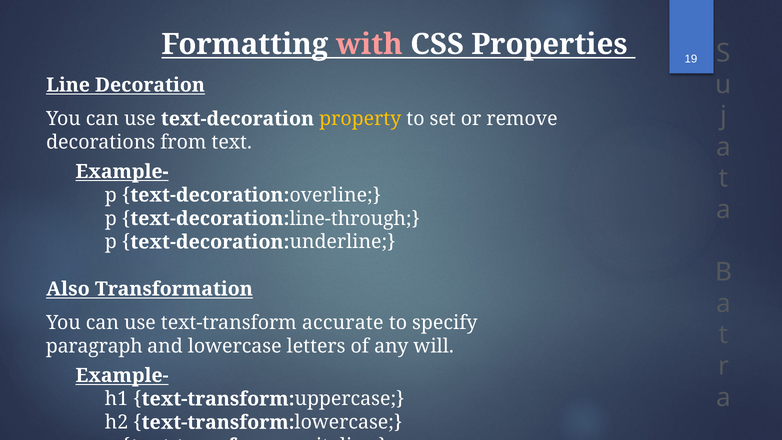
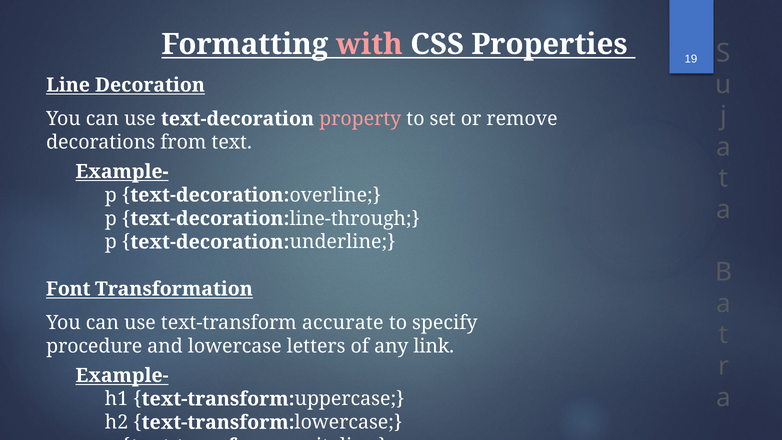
property colour: yellow -> pink
Also: Also -> Font
paragraph: paragraph -> procedure
will: will -> link
